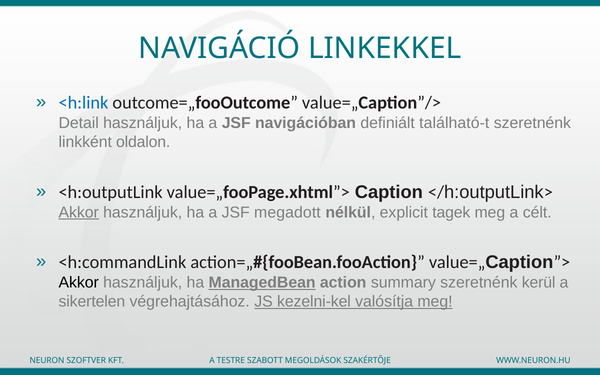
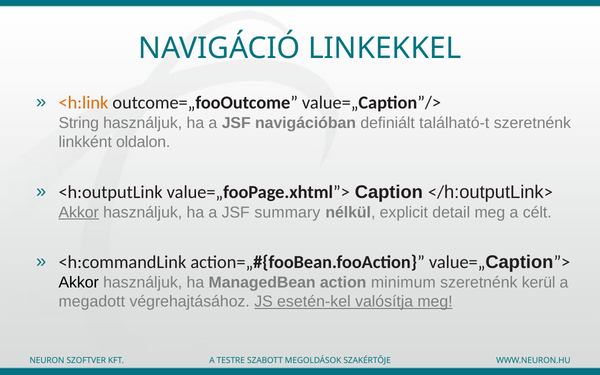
<h:link colour: blue -> orange
Detail: Detail -> String
megadott: megadott -> summary
tagek: tagek -> detail
ManagedBean underline: present -> none
summary: summary -> minimum
sikertelen: sikertelen -> megadott
kezelni-kel: kezelni-kel -> esetén-kel
